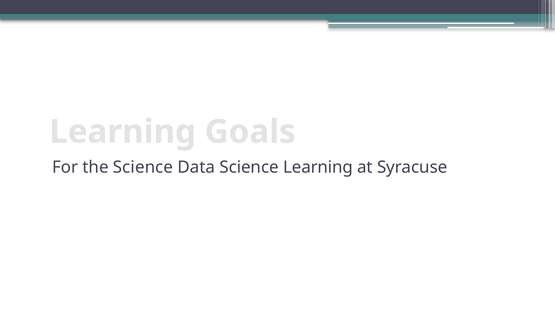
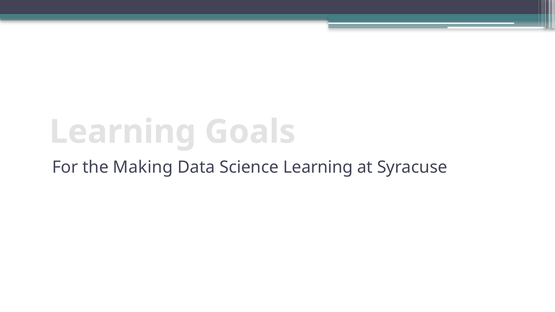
the Science: Science -> Making
